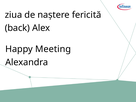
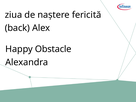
Meeting: Meeting -> Obstacle
